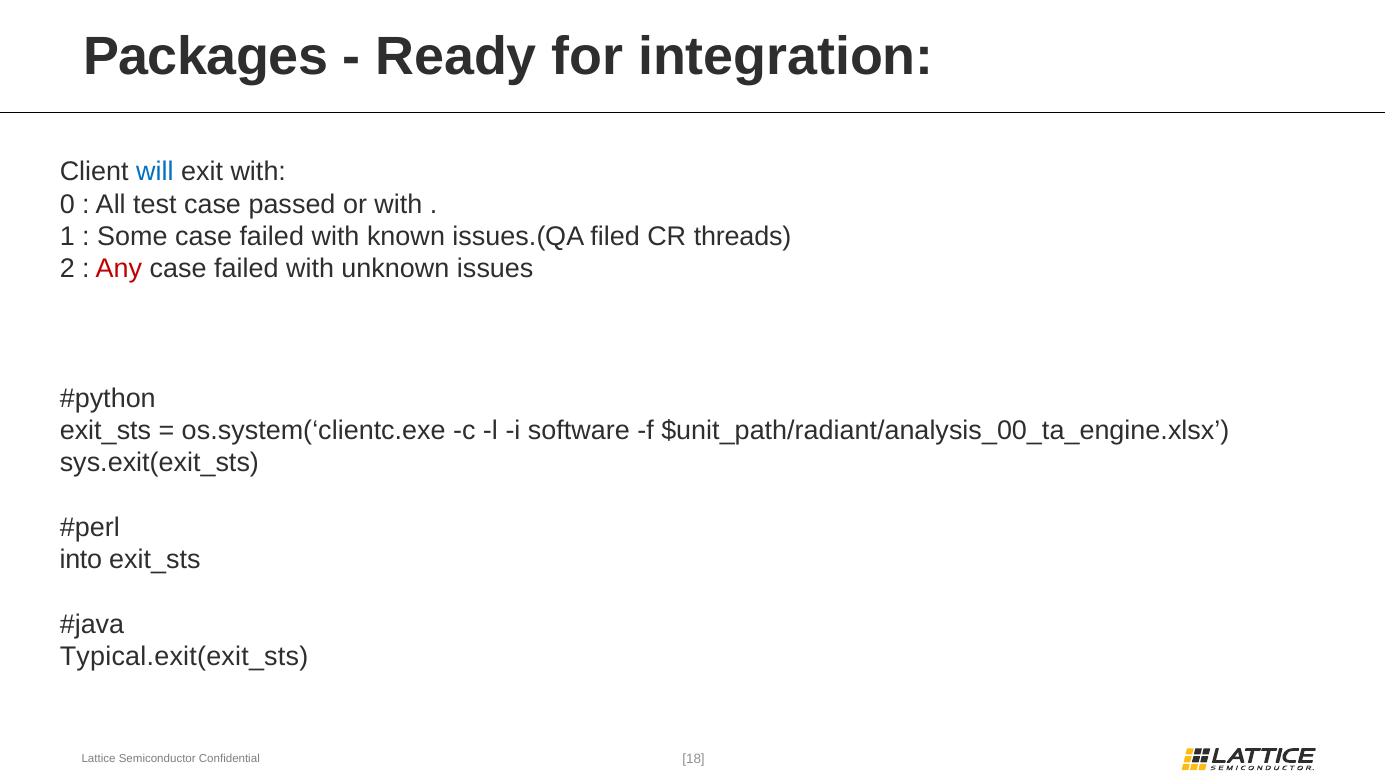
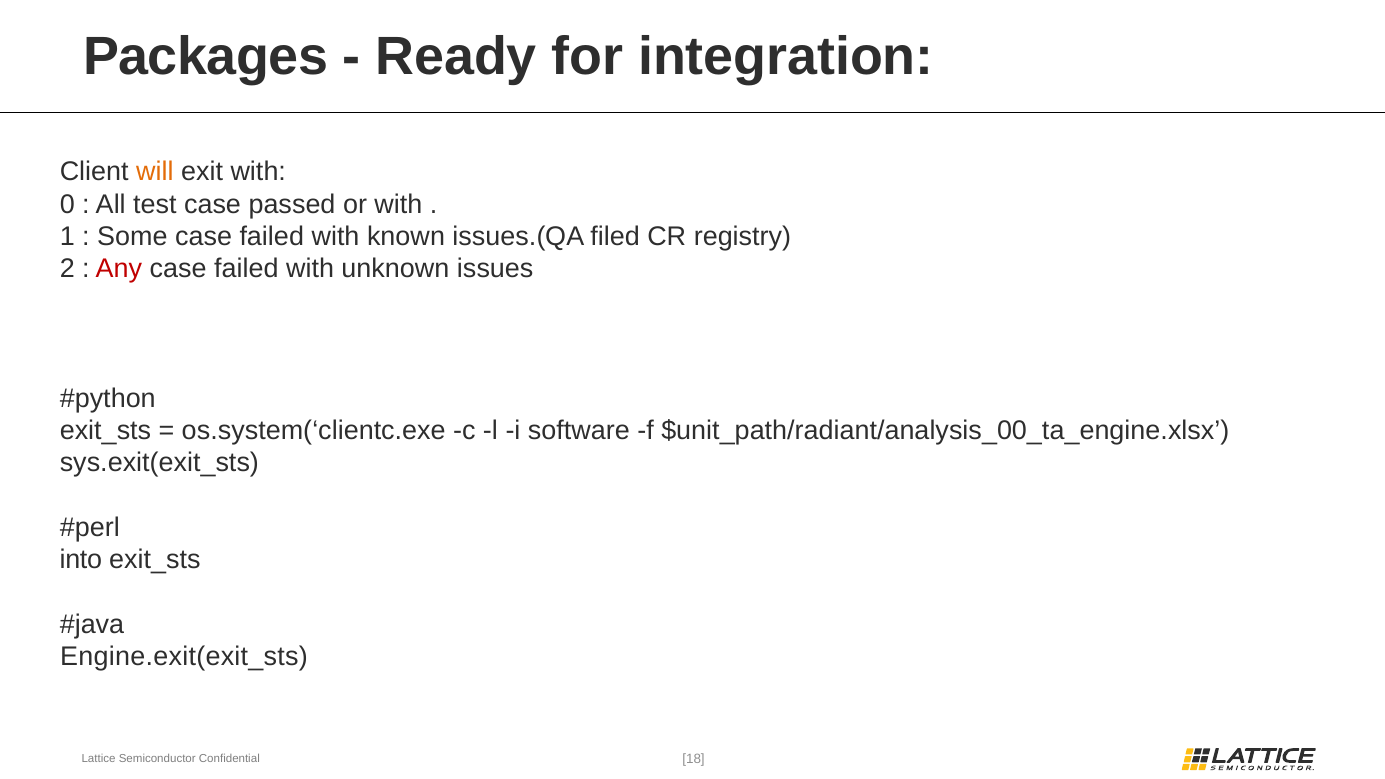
will colour: blue -> orange
threads: threads -> registry
Typical.exit(exit_sts: Typical.exit(exit_sts -> Engine.exit(exit_sts
